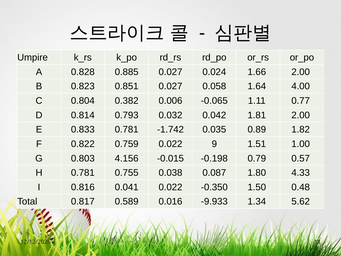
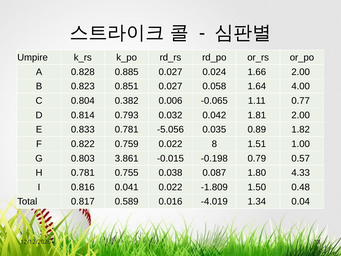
-1.742: -1.742 -> -5.056
9: 9 -> 8
4.156: 4.156 -> 3.861
-0.350: -0.350 -> -1.809
-9.933: -9.933 -> -4.019
5.62: 5.62 -> 0.04
